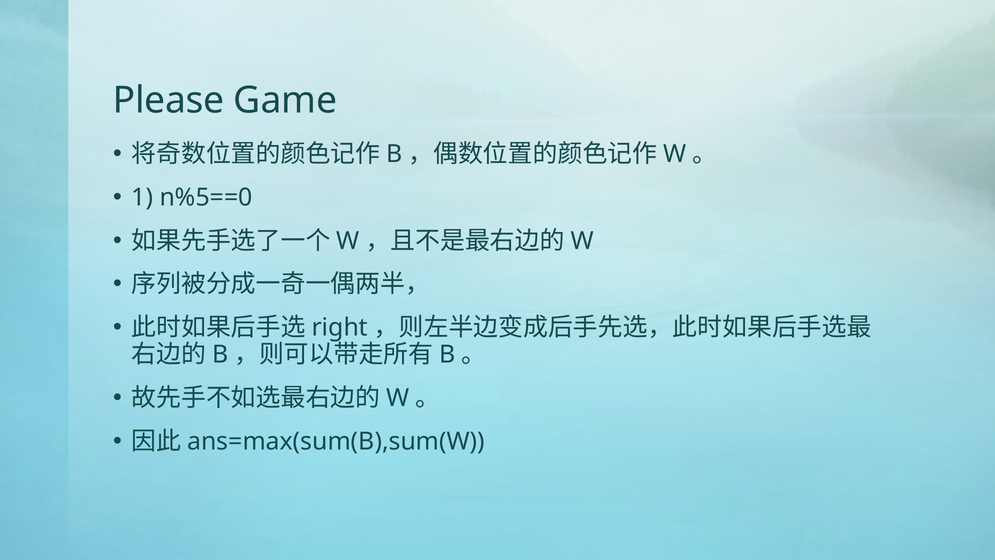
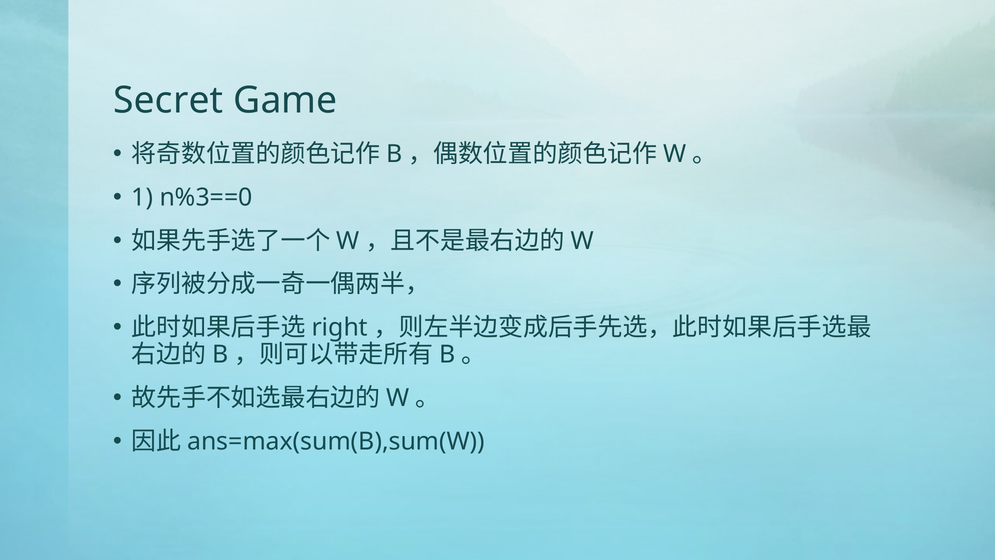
Please: Please -> Secret
n%5==0: n%5==0 -> n%3==0
